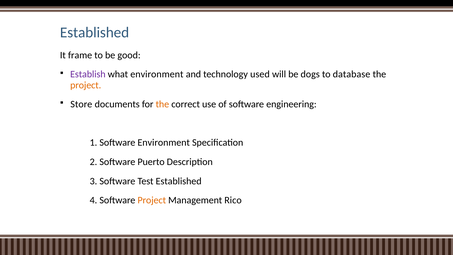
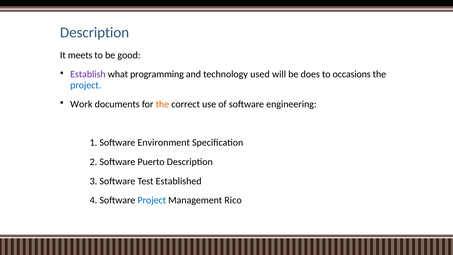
Established at (95, 33): Established -> Description
frame: frame -> meets
what environment: environment -> programming
dogs: dogs -> does
database: database -> occasions
project at (86, 85) colour: orange -> blue
Store: Store -> Work
Project at (152, 200) colour: orange -> blue
